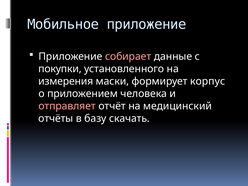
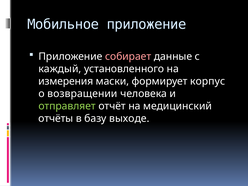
покупки: покупки -> каждый
приложением: приложением -> возвращении
отправляет colour: pink -> light green
скачать: скачать -> выходе
